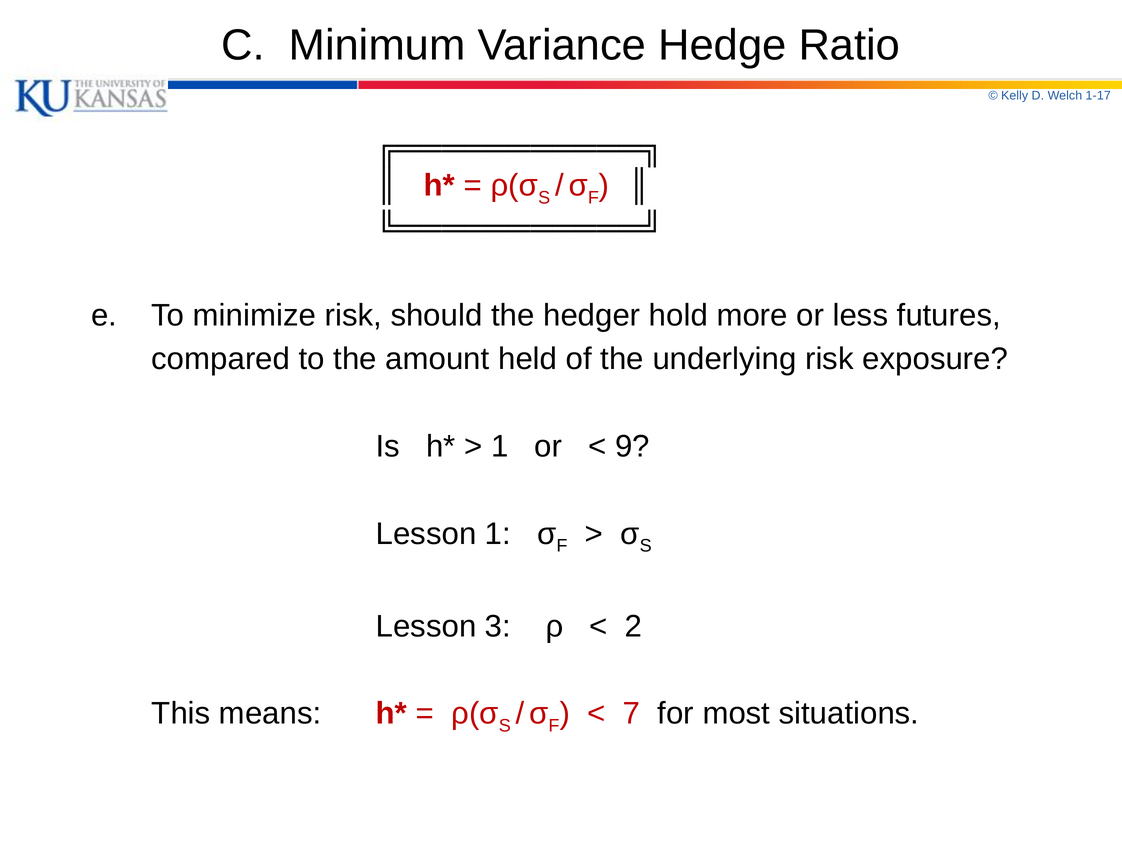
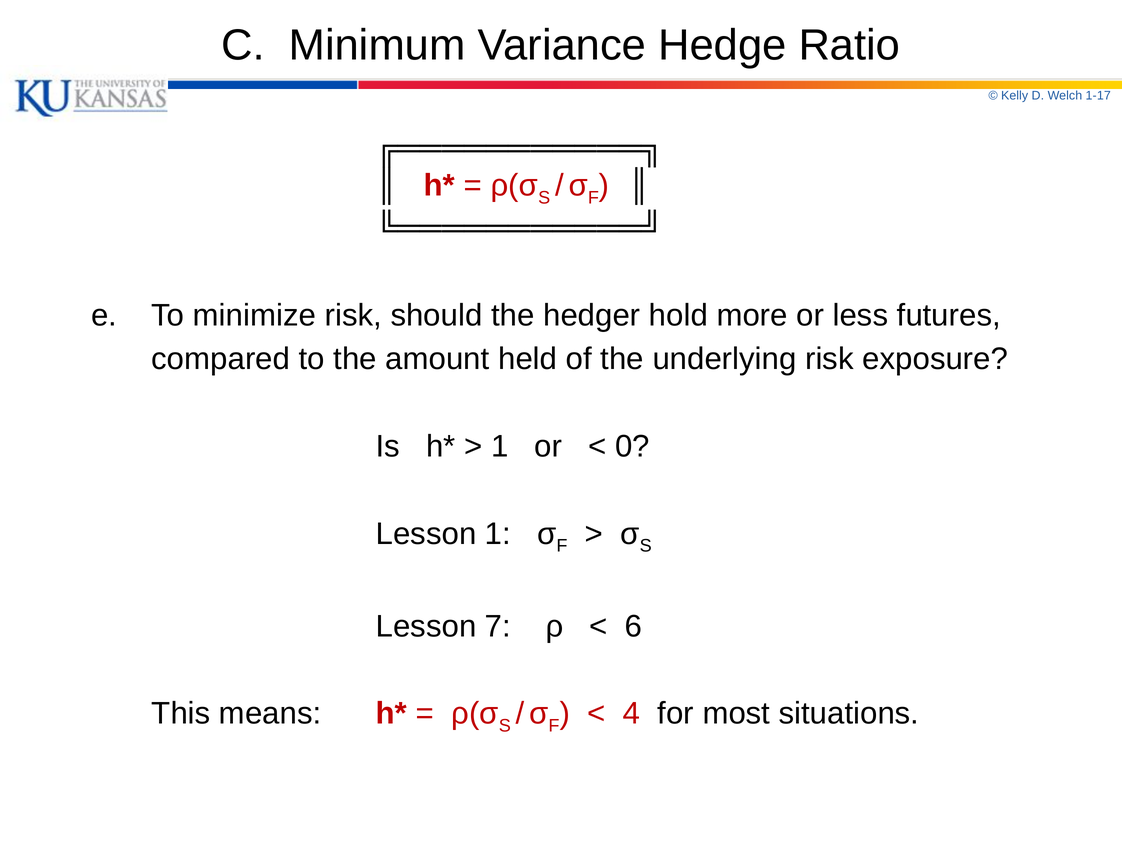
9: 9 -> 0
3: 3 -> 7
2: 2 -> 6
7: 7 -> 4
